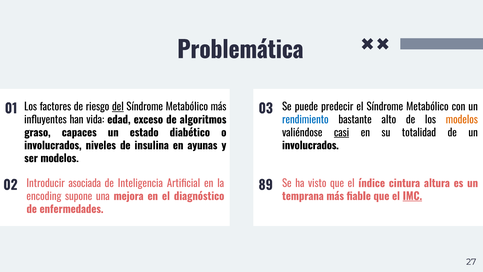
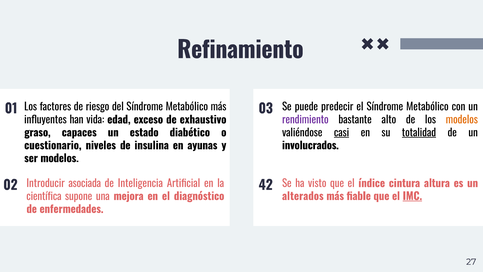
Problemática: Problemática -> Refinamiento
del underline: present -> none
algoritmos: algoritmos -> exhaustivo
rendimiento colour: blue -> purple
totalidad underline: none -> present
involucrados at (53, 146): involucrados -> cuestionario
89: 89 -> 42
temprana: temprana -> alterados
encoding: encoding -> científica
